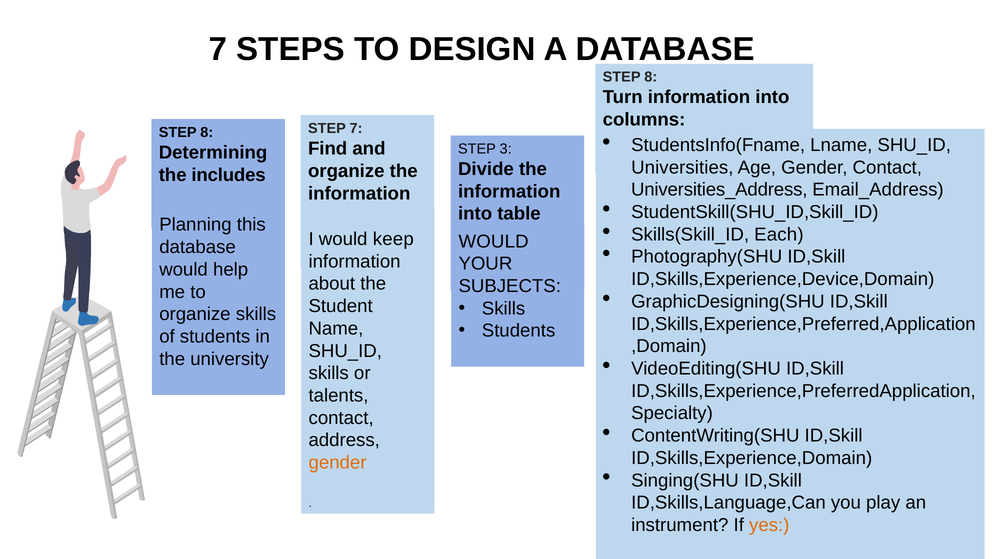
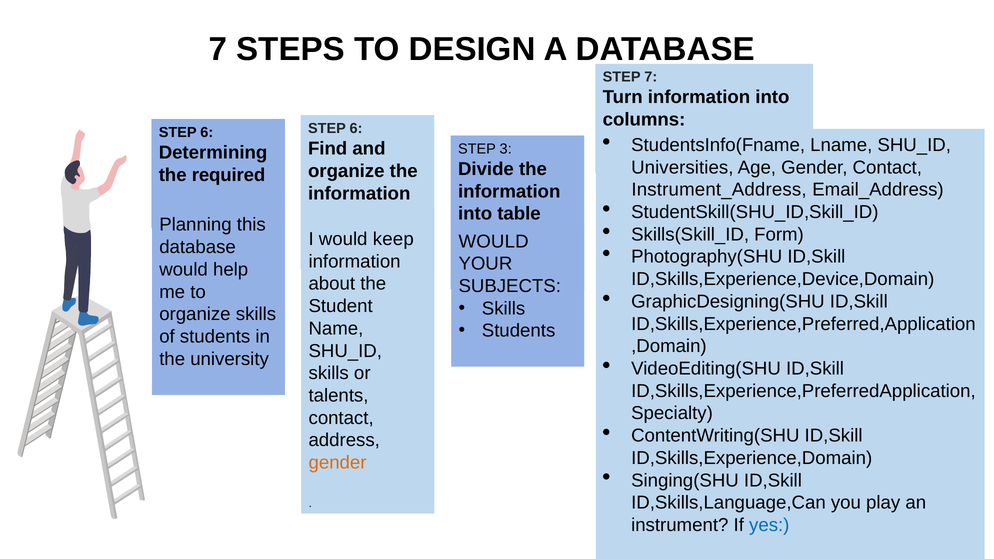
8 at (651, 77): 8 -> 7
7 at (356, 128): 7 -> 6
8 at (207, 132): 8 -> 6
the includes: includes -> required
Universities_Address: Universities_Address -> Instrument_Address
Each: Each -> Form
yes colour: orange -> blue
